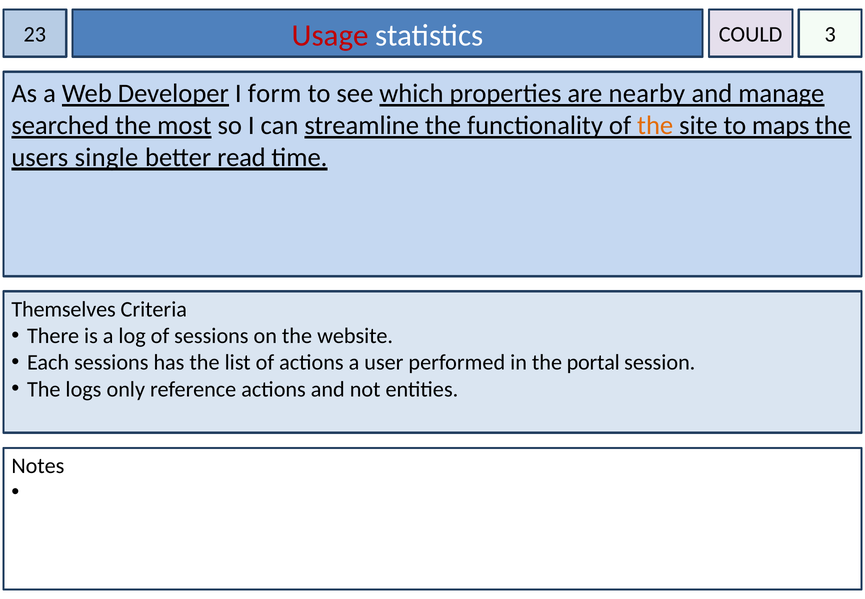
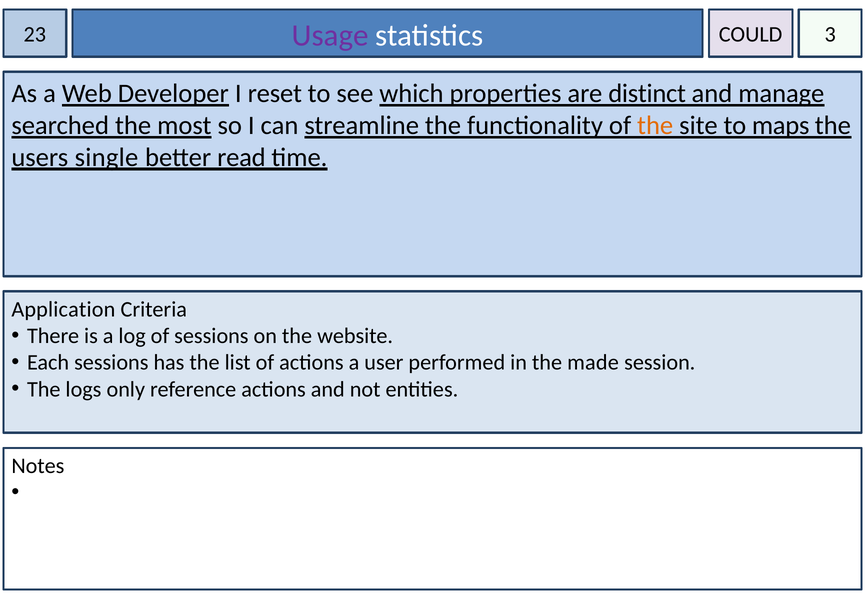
Usage colour: red -> purple
form: form -> reset
nearby: nearby -> distinct
Themselves: Themselves -> Application
portal: portal -> made
